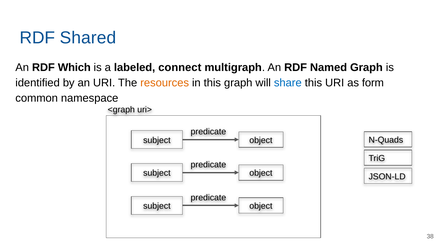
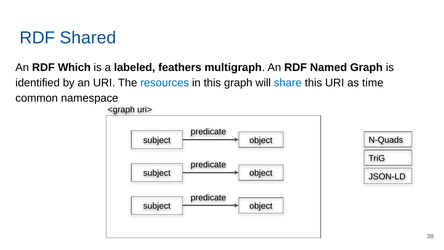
connect: connect -> feathers
resources colour: orange -> blue
form: form -> time
